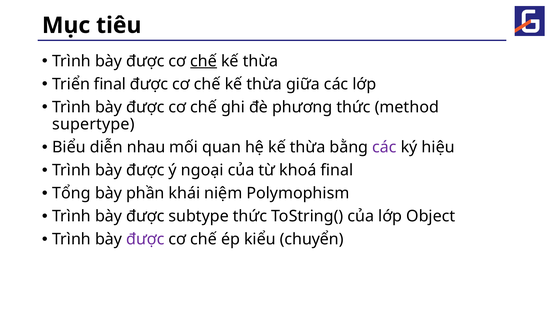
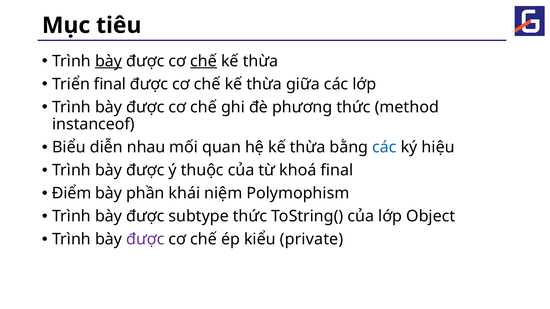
bày at (109, 61) underline: none -> present
supertype: supertype -> instanceof
các at (384, 148) colour: purple -> blue
ngoại: ngoại -> thuộc
Tổng: Tổng -> Điểm
chuyển: chuyển -> private
